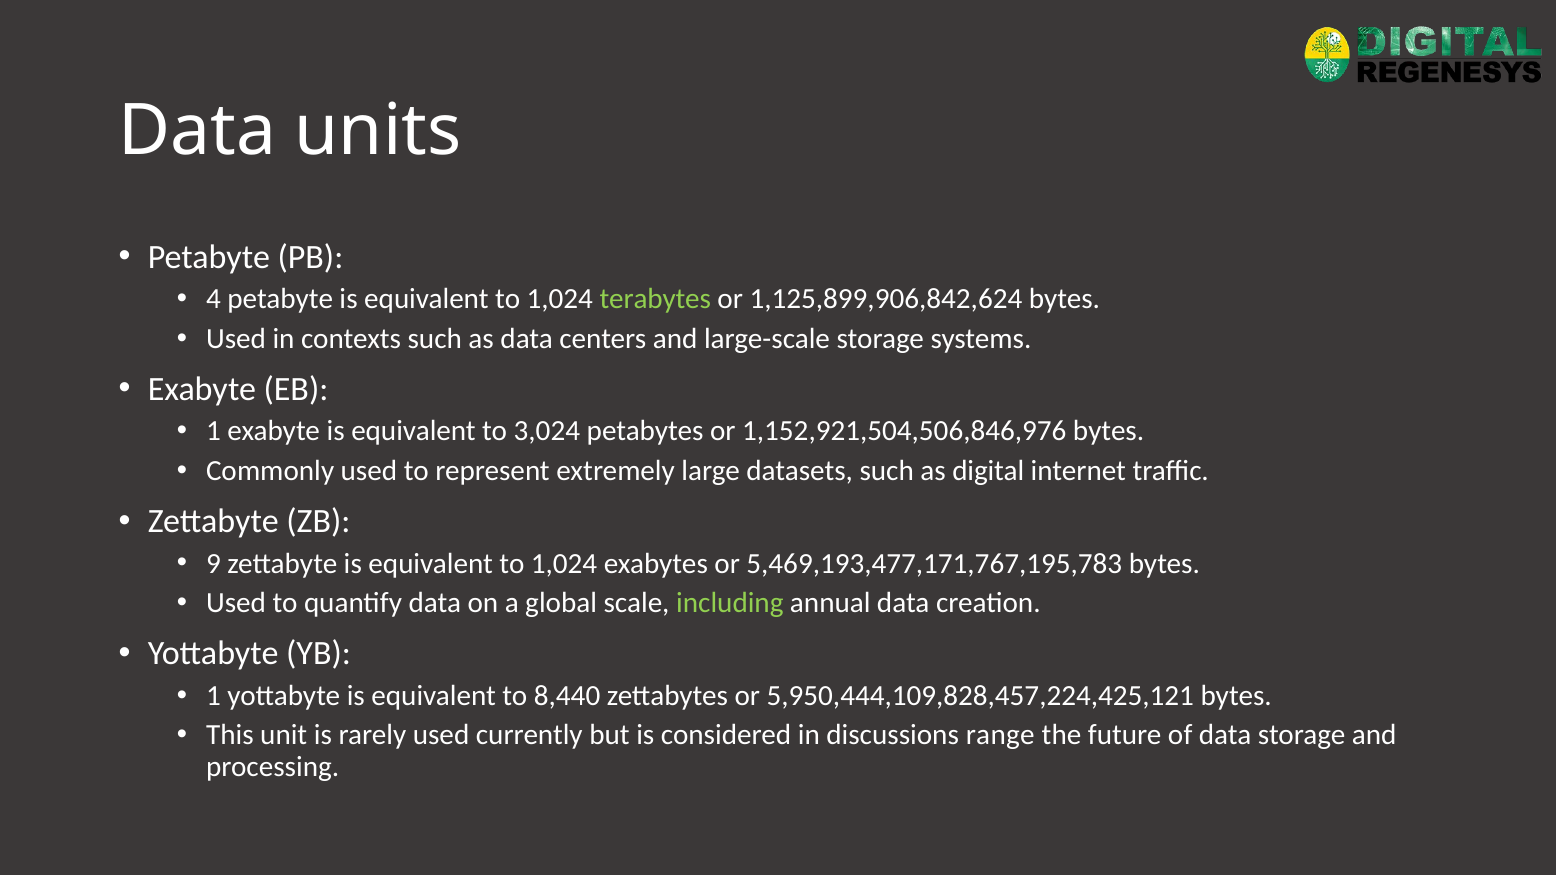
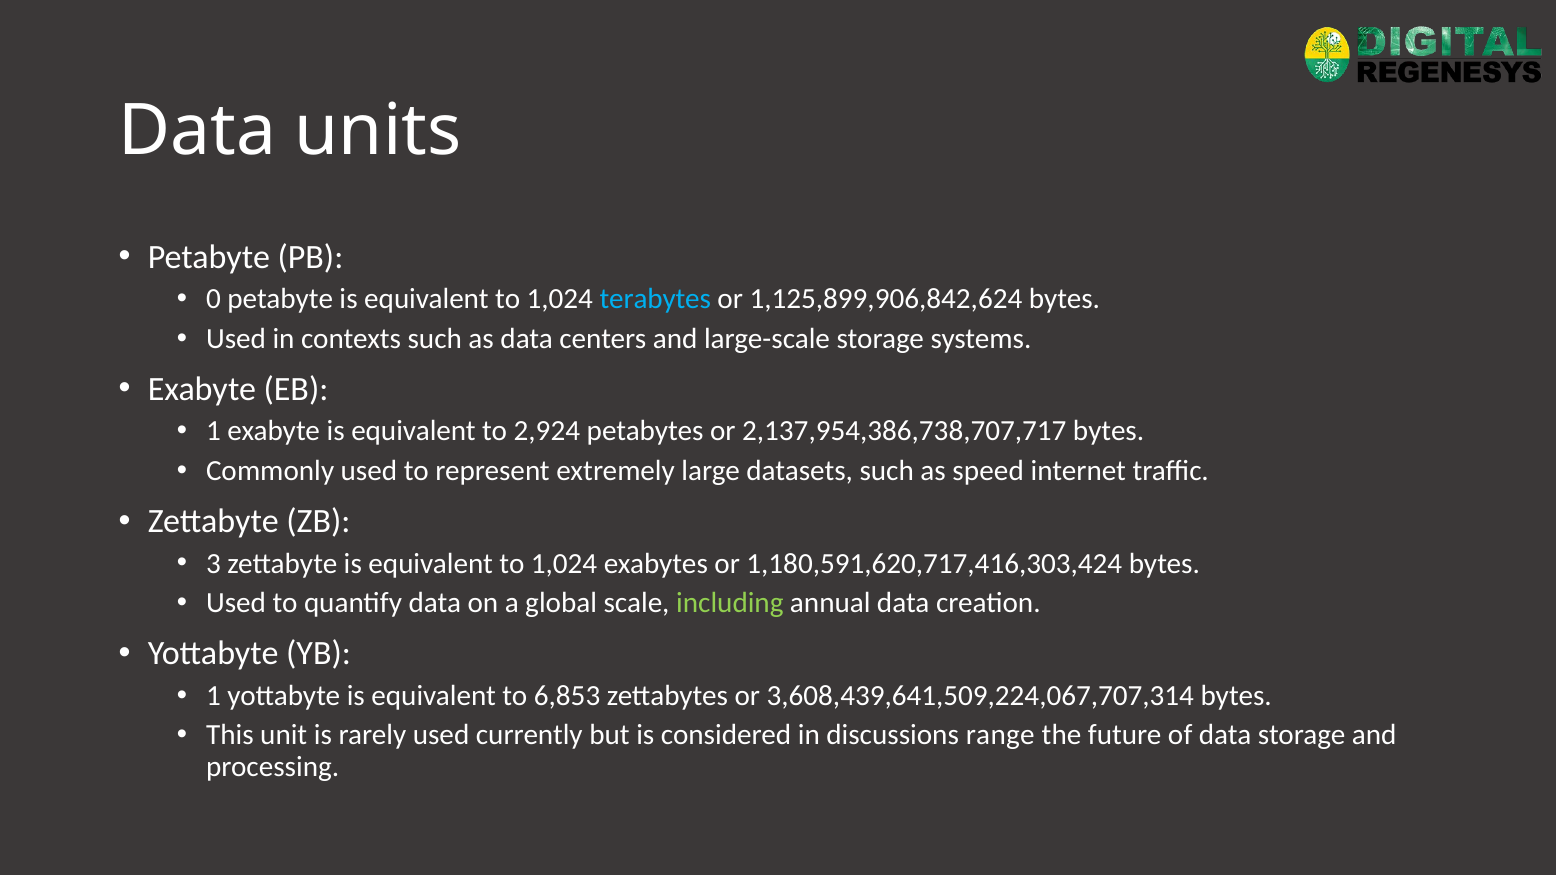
4: 4 -> 0
terabytes colour: light green -> light blue
3,024: 3,024 -> 2,924
1,152,921,504,506,846,976: 1,152,921,504,506,846,976 -> 2,137,954,386,738,707,717
digital: digital -> speed
9: 9 -> 3
5,469,193,477,171,767,195,783: 5,469,193,477,171,767,195,783 -> 1,180,591,620,717,416,303,424
8,440: 8,440 -> 6,853
5,950,444,109,828,457,224,425,121: 5,950,444,109,828,457,224,425,121 -> 3,608,439,641,509,224,067,707,314
